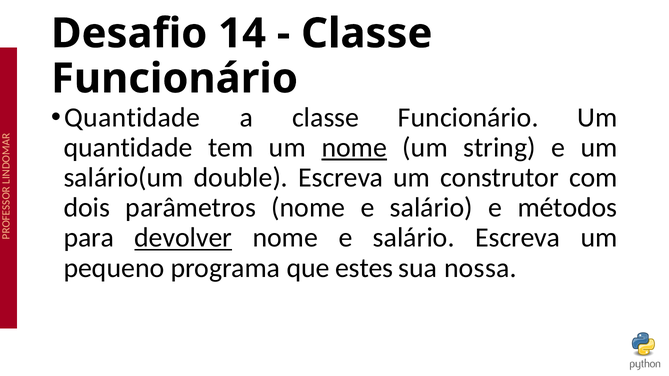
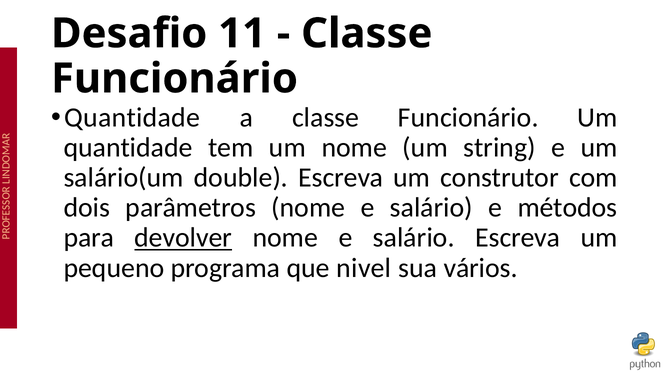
14: 14 -> 11
nome at (354, 148) underline: present -> none
estes: estes -> nivel
nossa: nossa -> vários
